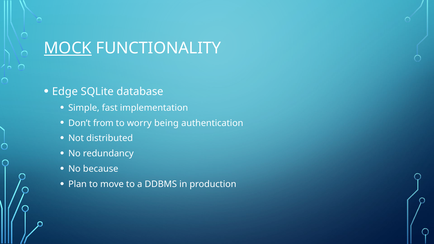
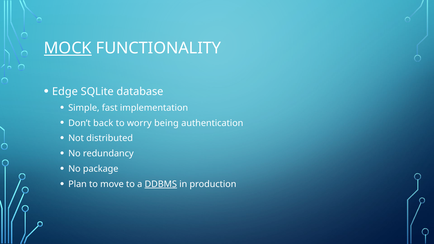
from: from -> back
because: because -> package
DDBMS underline: none -> present
